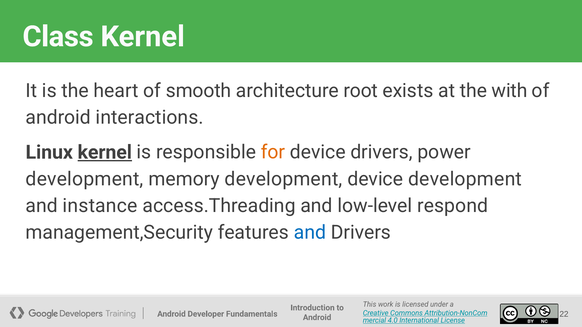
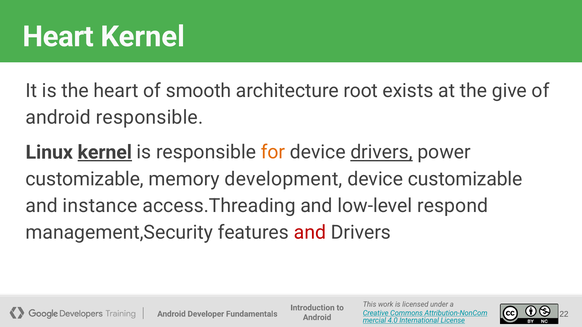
Class at (58, 37): Class -> Heart
with: with -> give
android interactions: interactions -> responsible
drivers at (381, 152) underline: none -> present
development at (85, 179): development -> customizable
device development: development -> customizable
and at (310, 233) colour: blue -> red
